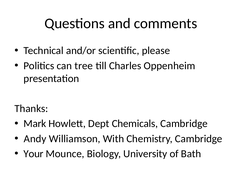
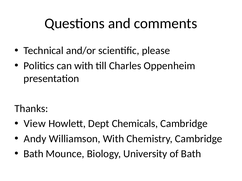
can tree: tree -> with
Mark: Mark -> View
Your at (34, 154): Your -> Bath
